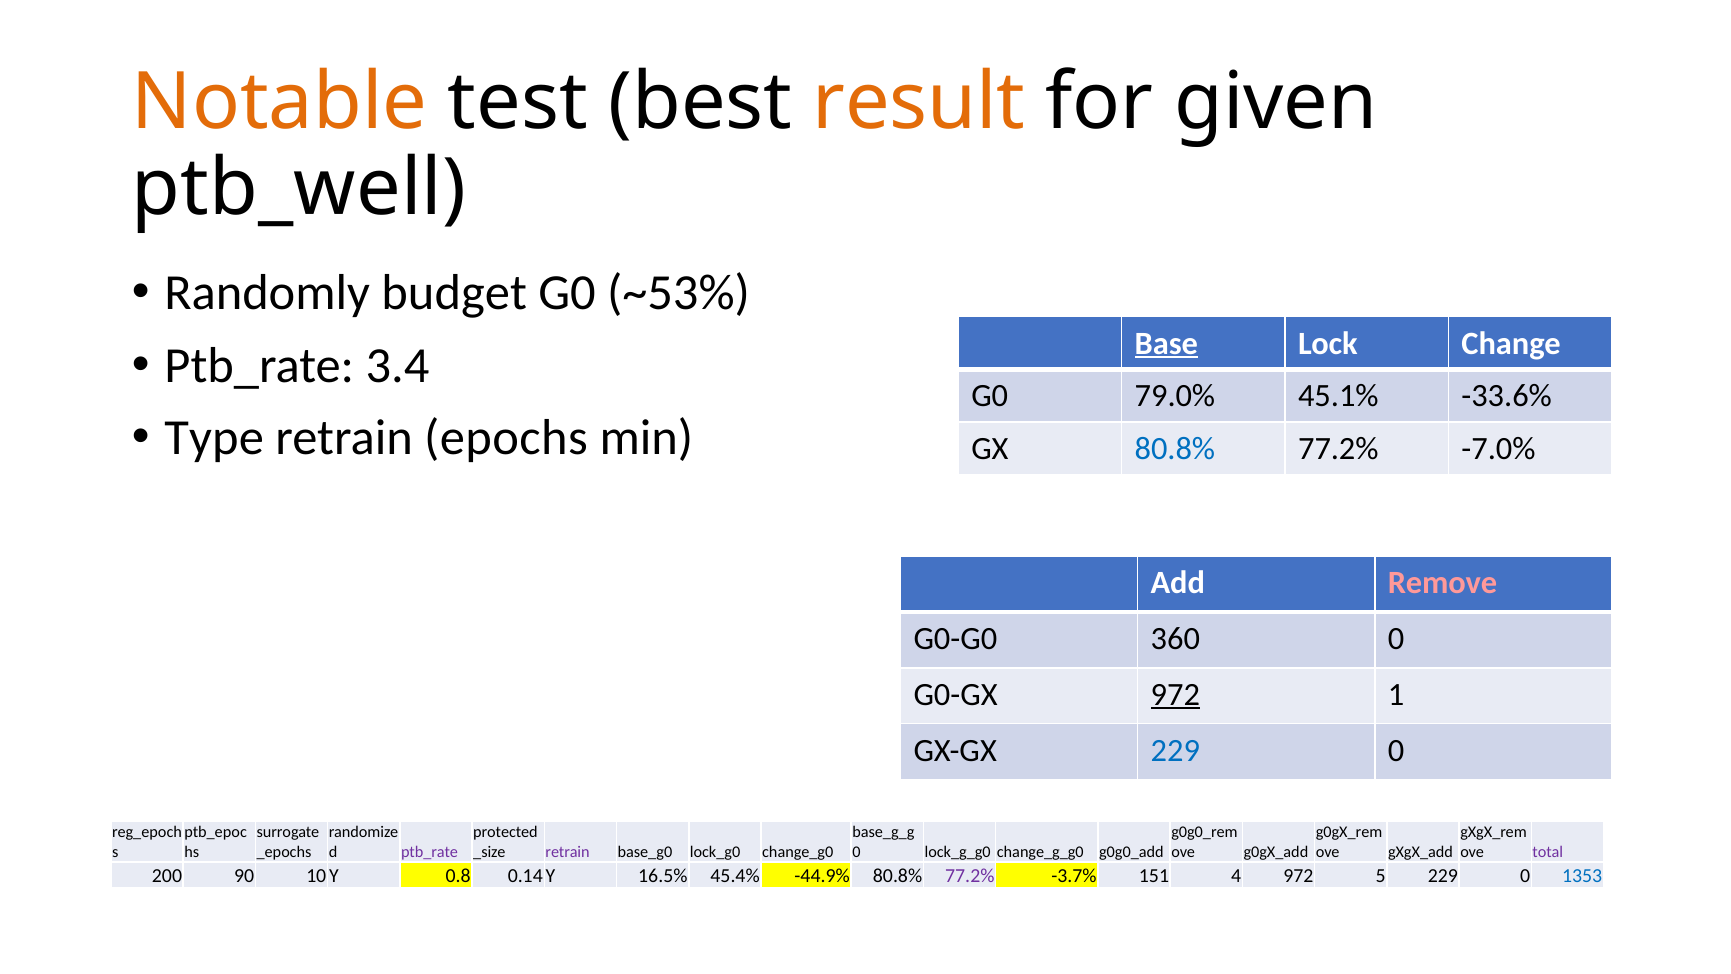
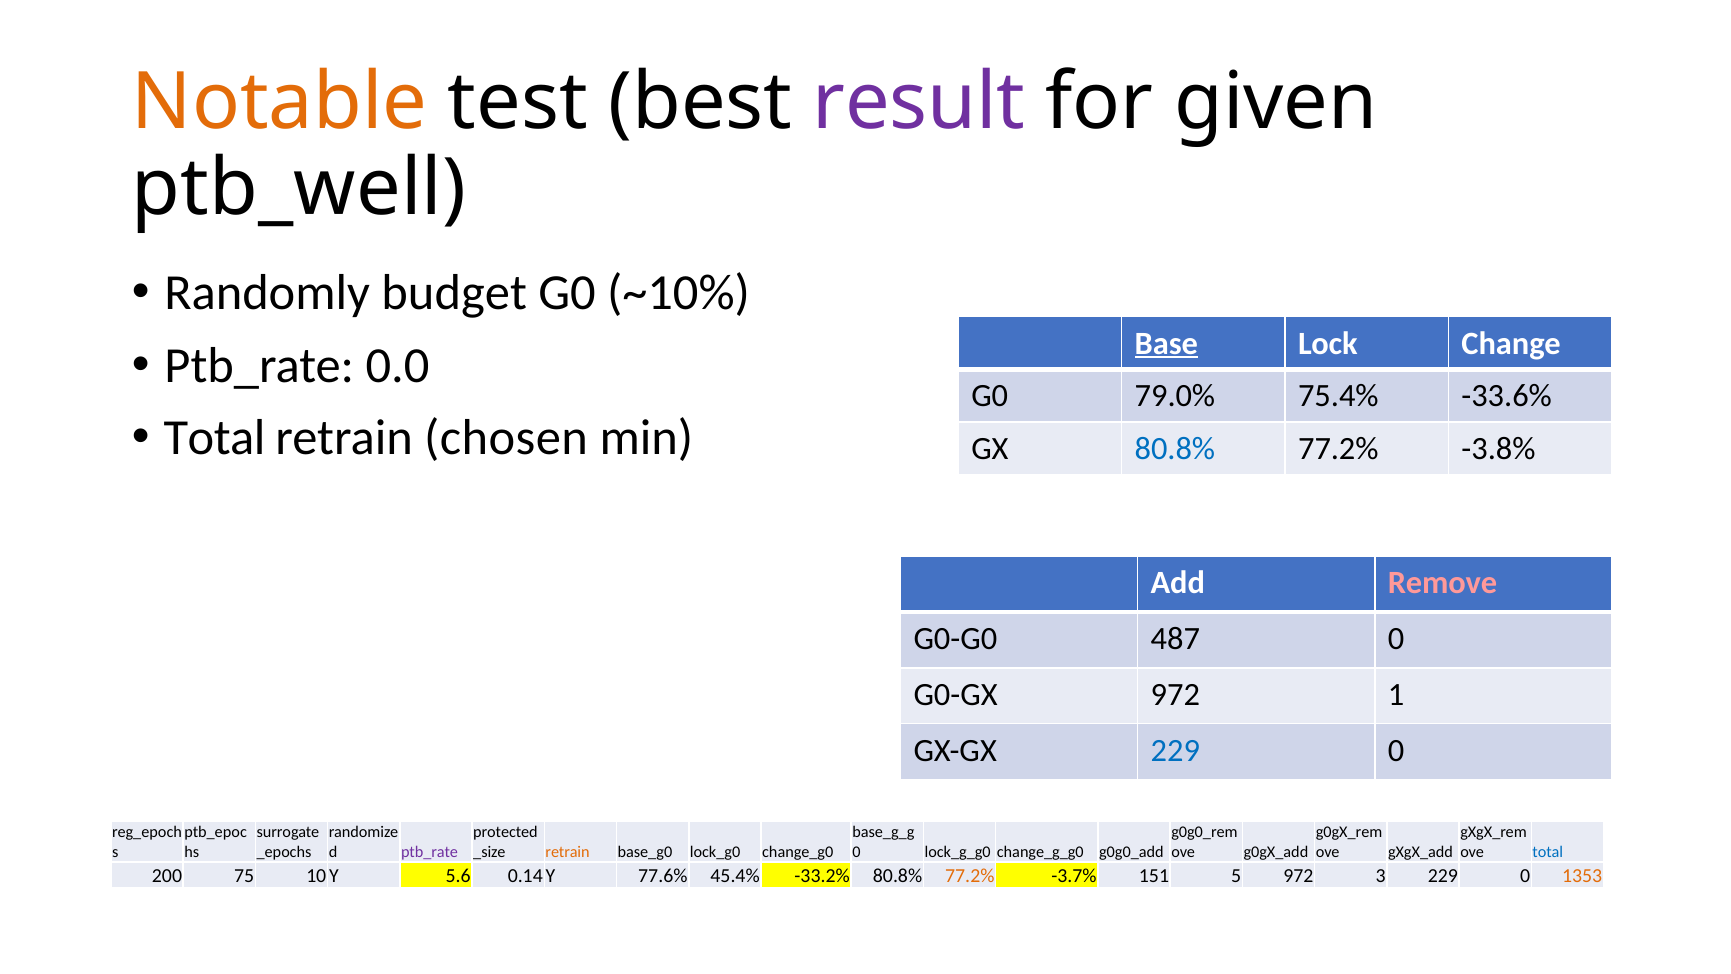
result colour: orange -> purple
~53%: ~53% -> ~10%
3.4: 3.4 -> 0.0
45.1%: 45.1% -> 75.4%
Type at (214, 438): Type -> Total
epochs: epochs -> chosen
-7.0%: -7.0% -> -3.8%
360: 360 -> 487
972 at (1175, 694) underline: present -> none
retrain at (568, 852) colour: purple -> orange
total at (1548, 852) colour: purple -> blue
90: 90 -> 75
0.8: 0.8 -> 5.6
16.5%: 16.5% -> 77.6%
-44.9%: -44.9% -> -33.2%
77.2% at (970, 876) colour: purple -> orange
4: 4 -> 5
5: 5 -> 3
1353 colour: blue -> orange
